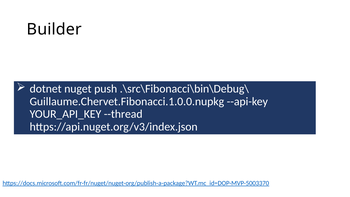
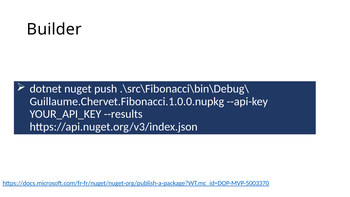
--thread: --thread -> --results
